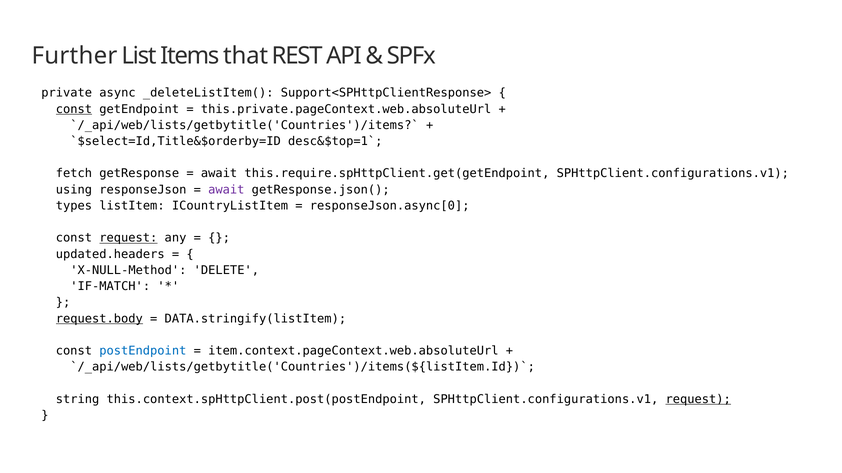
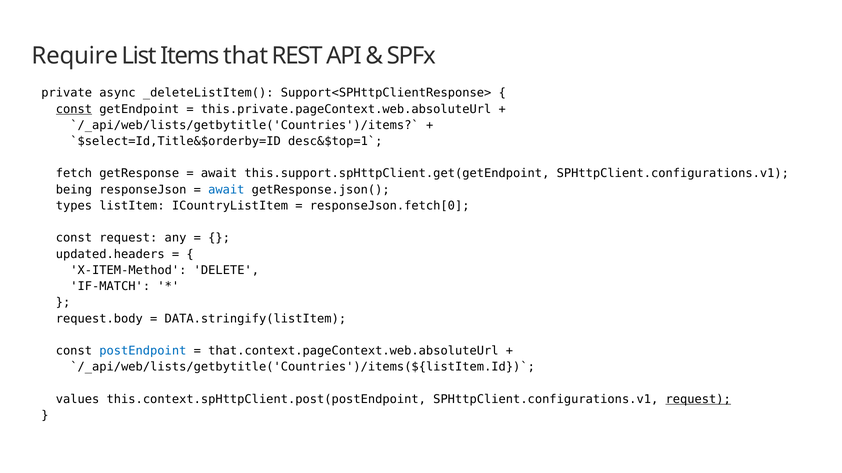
Further: Further -> Require
this.require.spHttpClient.get(getEndpoint: this.require.spHttpClient.get(getEndpoint -> this.support.spHttpClient.get(getEndpoint
using: using -> being
await at (226, 190) colour: purple -> blue
responseJson.async[0: responseJson.async[0 -> responseJson.fetch[0
request at (128, 238) underline: present -> none
X-NULL-Method: X-NULL-Method -> X-ITEM-Method
request.body underline: present -> none
item.context.pageContext.web.absoluteUrl: item.context.pageContext.web.absoluteUrl -> that.context.pageContext.web.absoluteUrl
string: string -> values
